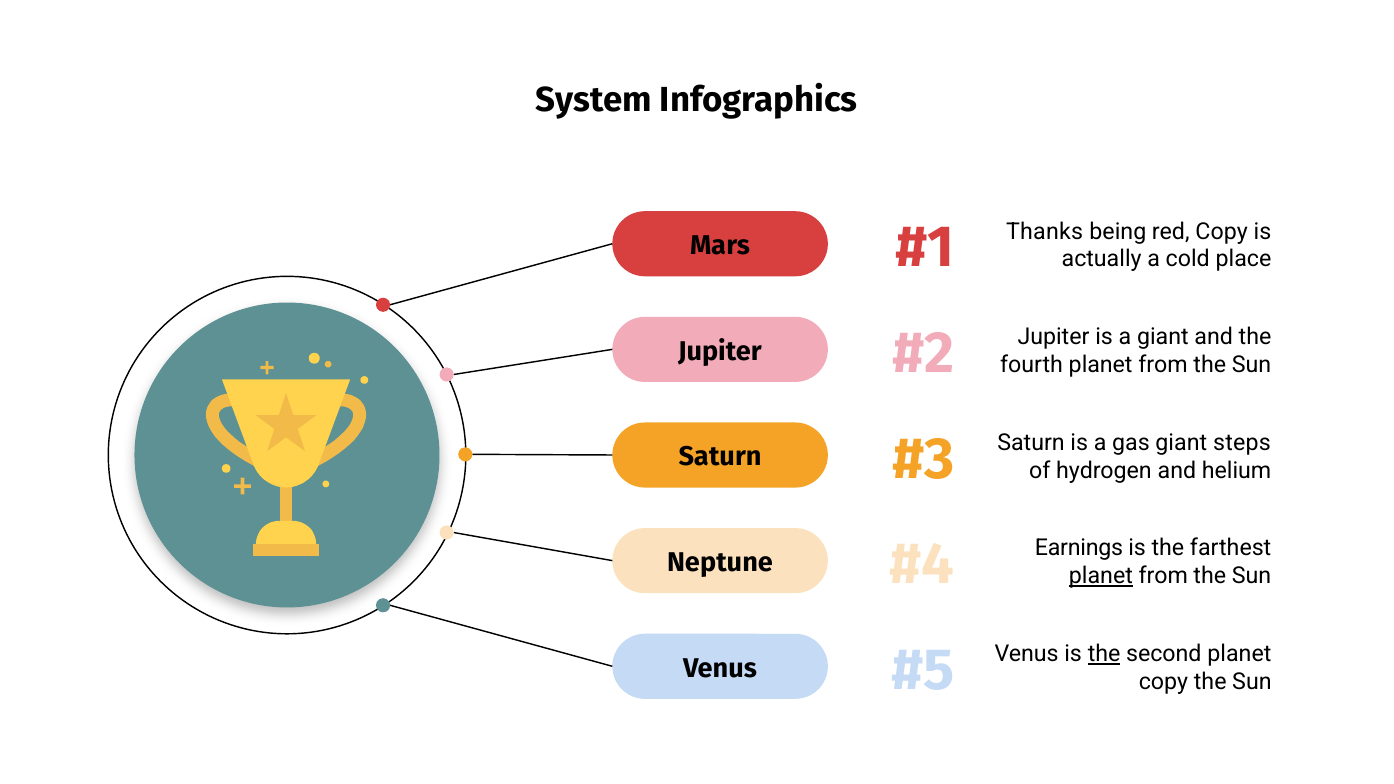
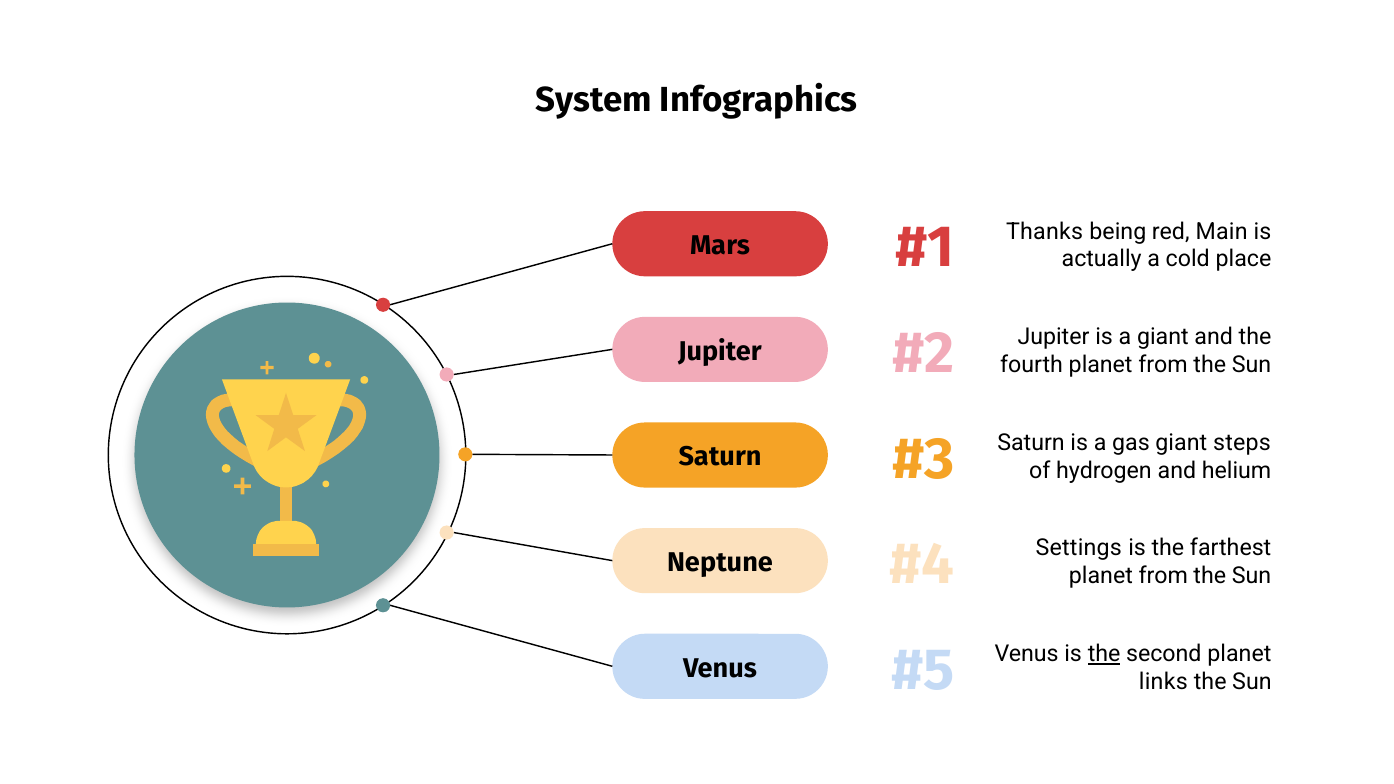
red Copy: Copy -> Main
Earnings: Earnings -> Settings
planet at (1101, 576) underline: present -> none
copy at (1164, 682): copy -> links
